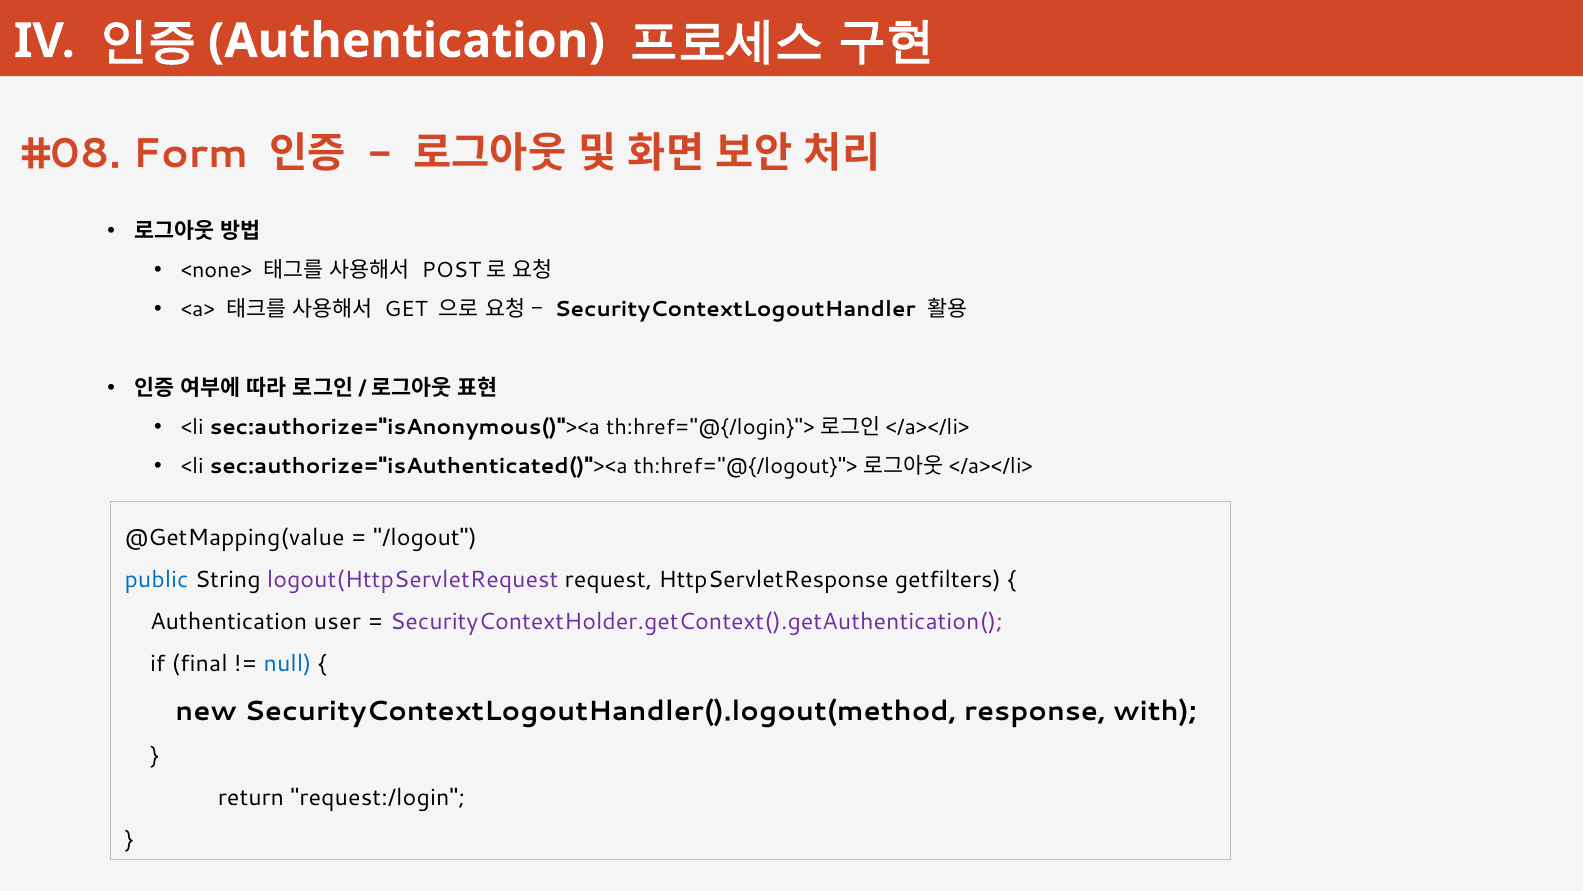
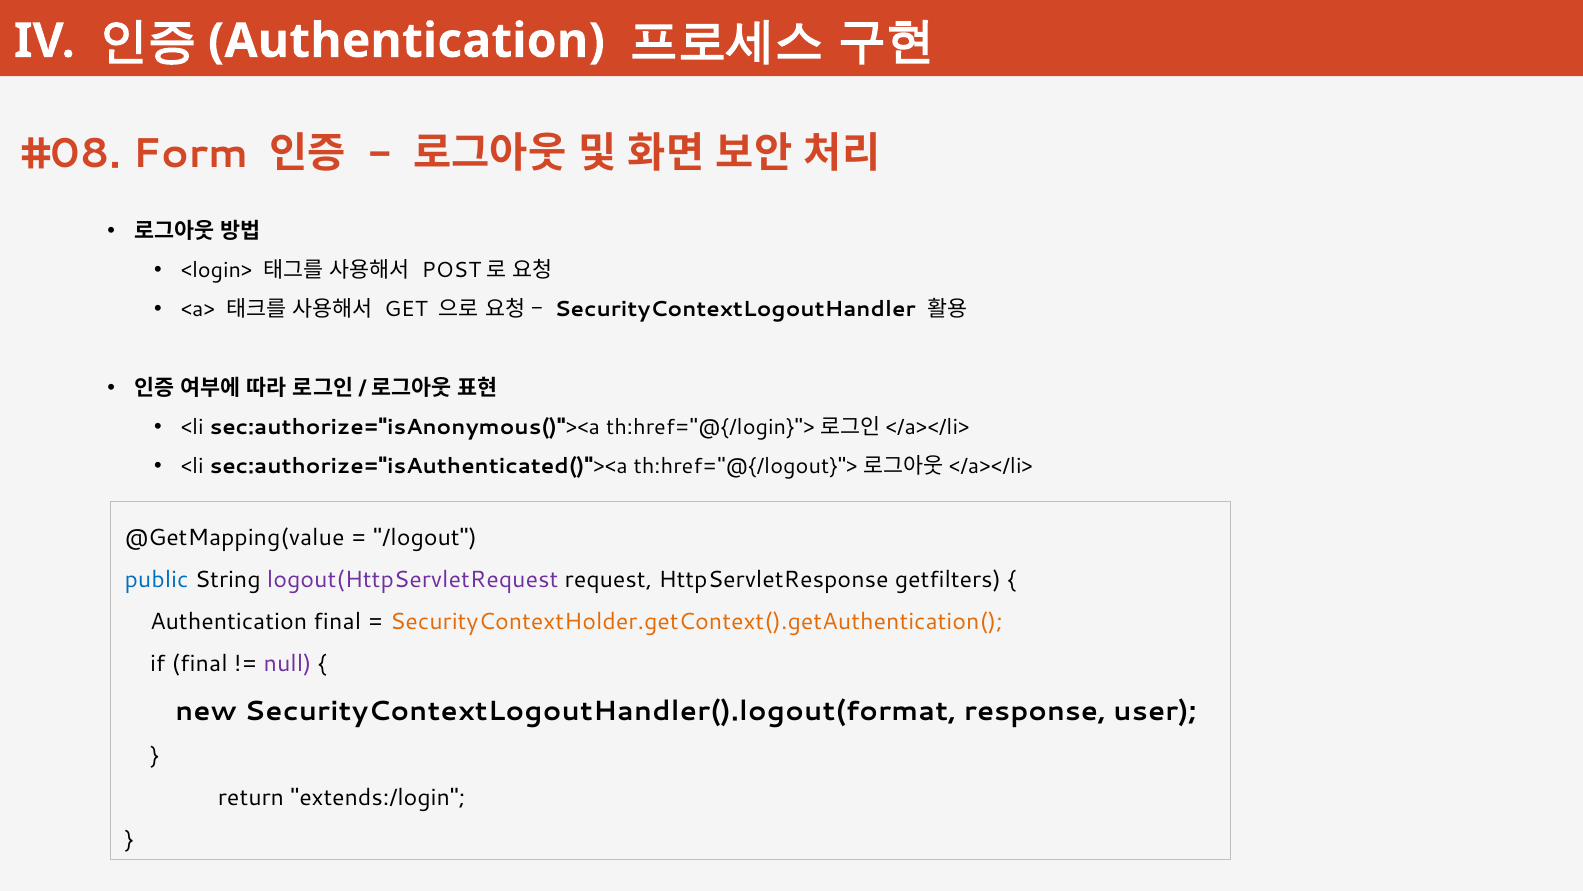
<none>: <none> -> <login>
Authentication user: user -> final
SecurityContextHolder.getContext().getAuthentication( colour: purple -> orange
null colour: blue -> purple
SecurityContextLogoutHandler().logout(method: SecurityContextLogoutHandler().logout(method -> SecurityContextLogoutHandler().logout(format
with: with -> user
request:/login: request:/login -> extends:/login
